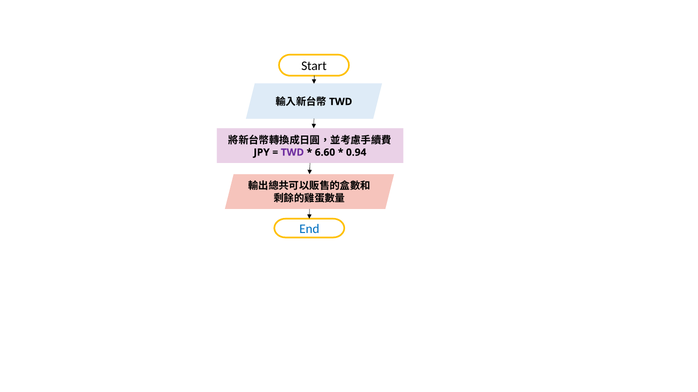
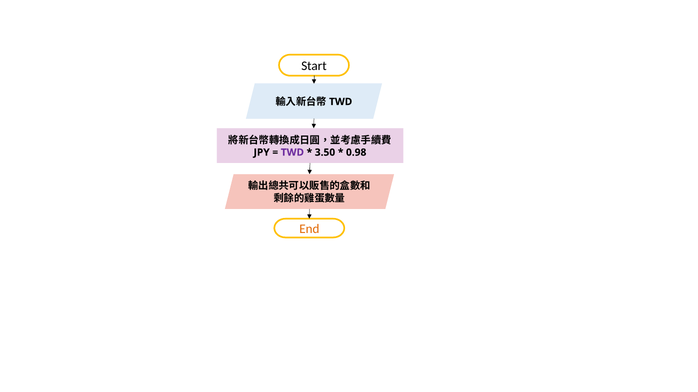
6.60: 6.60 -> 3.50
0.94: 0.94 -> 0.98
End colour: blue -> orange
